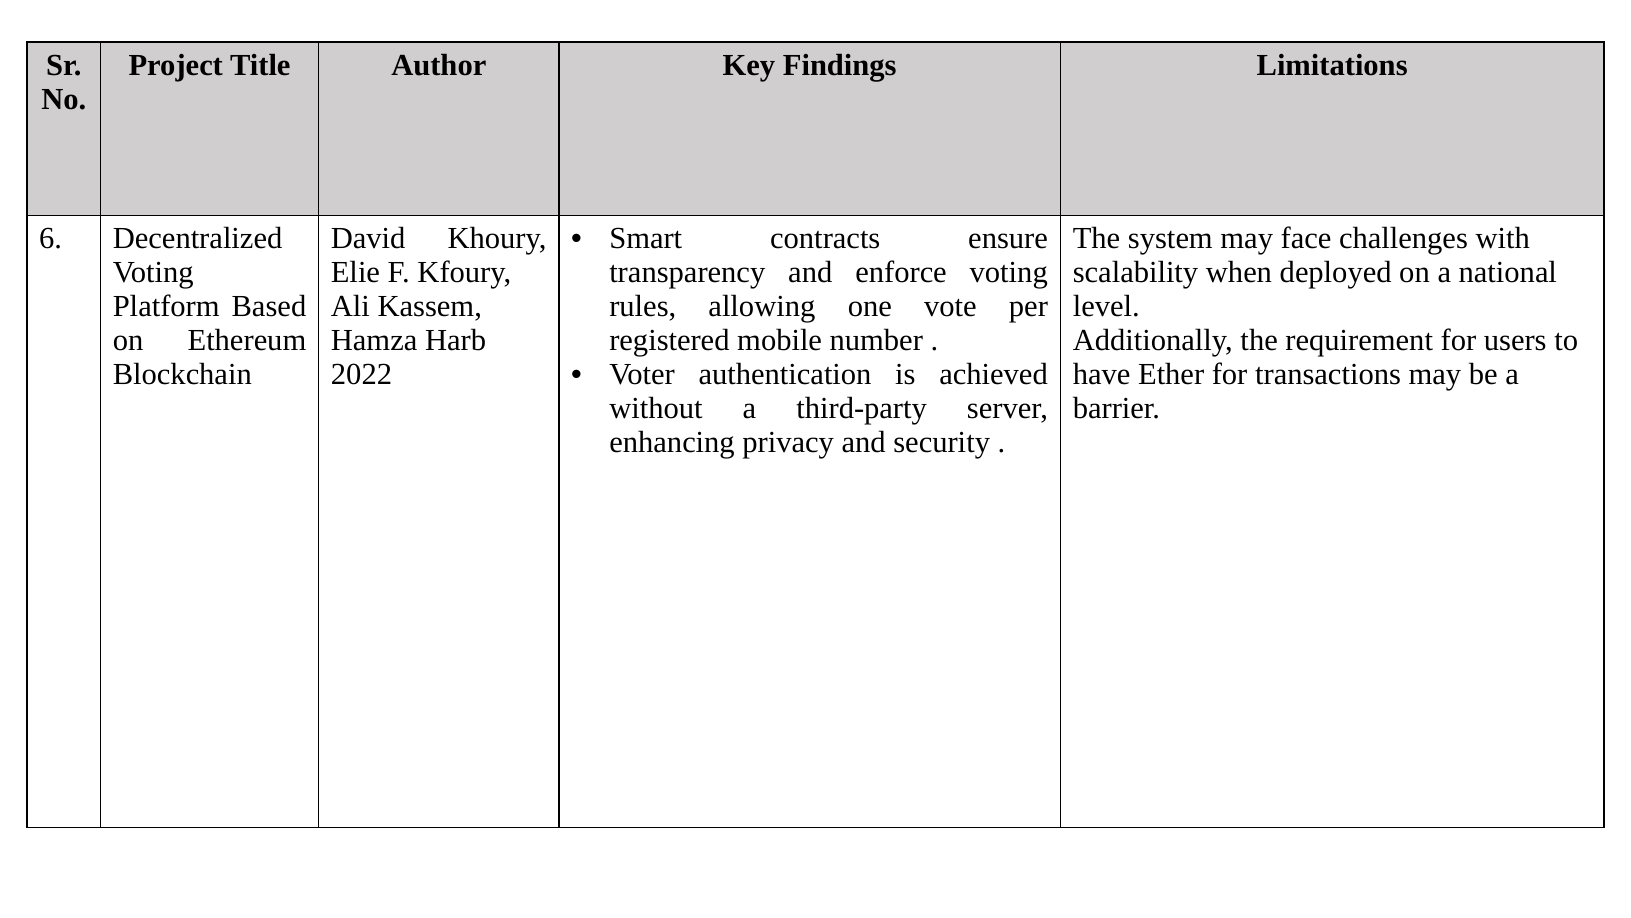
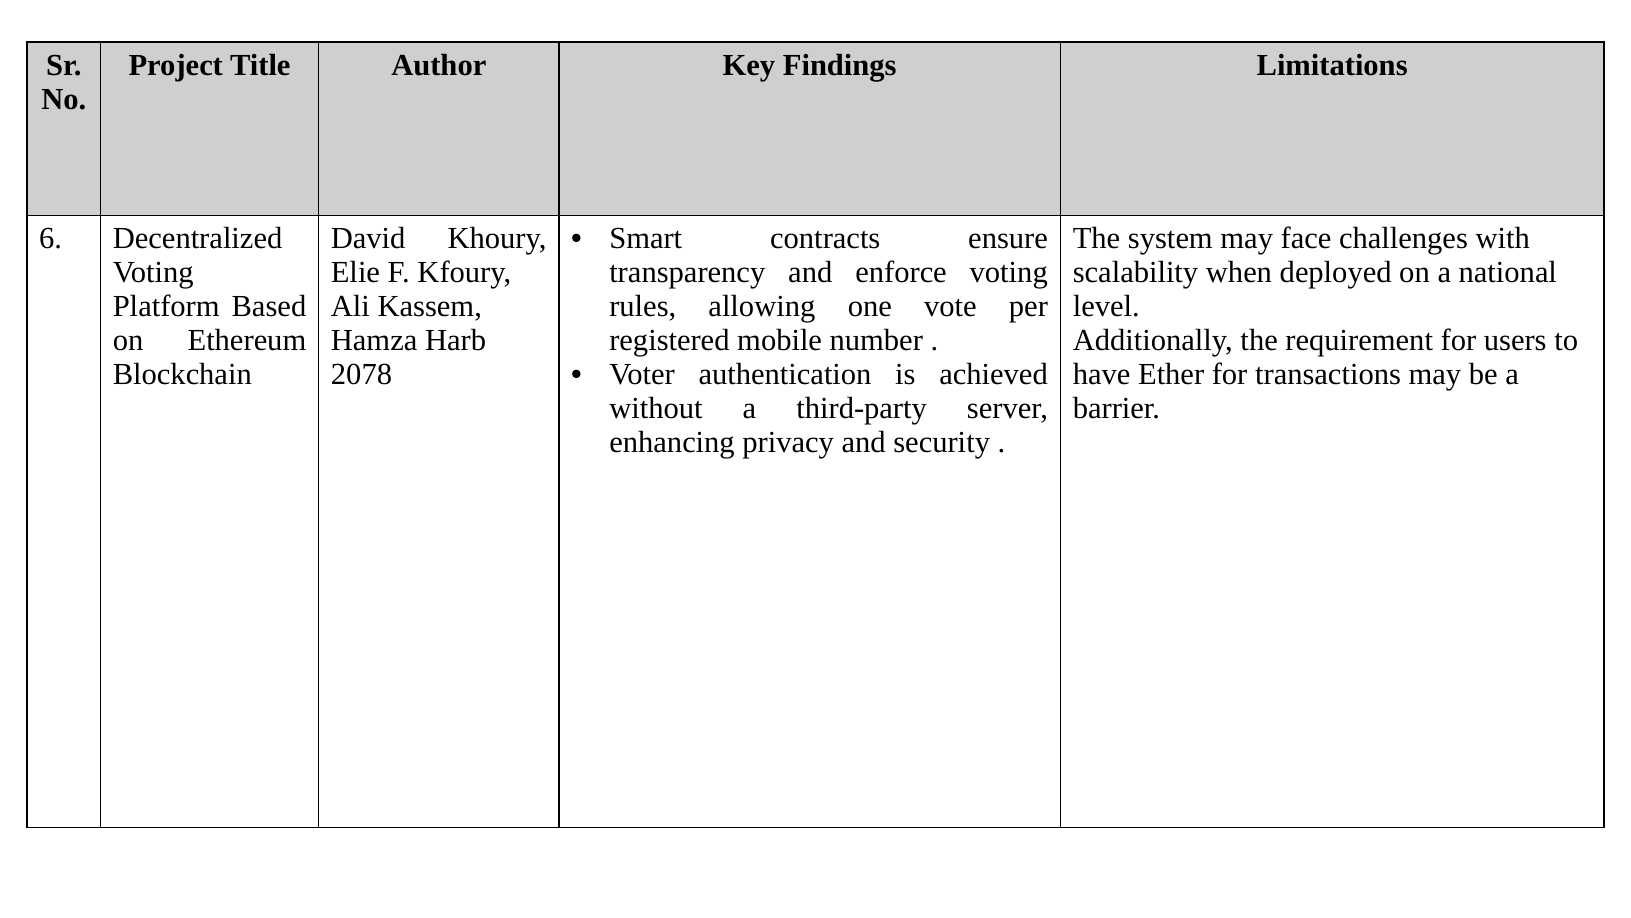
2022: 2022 -> 2078
